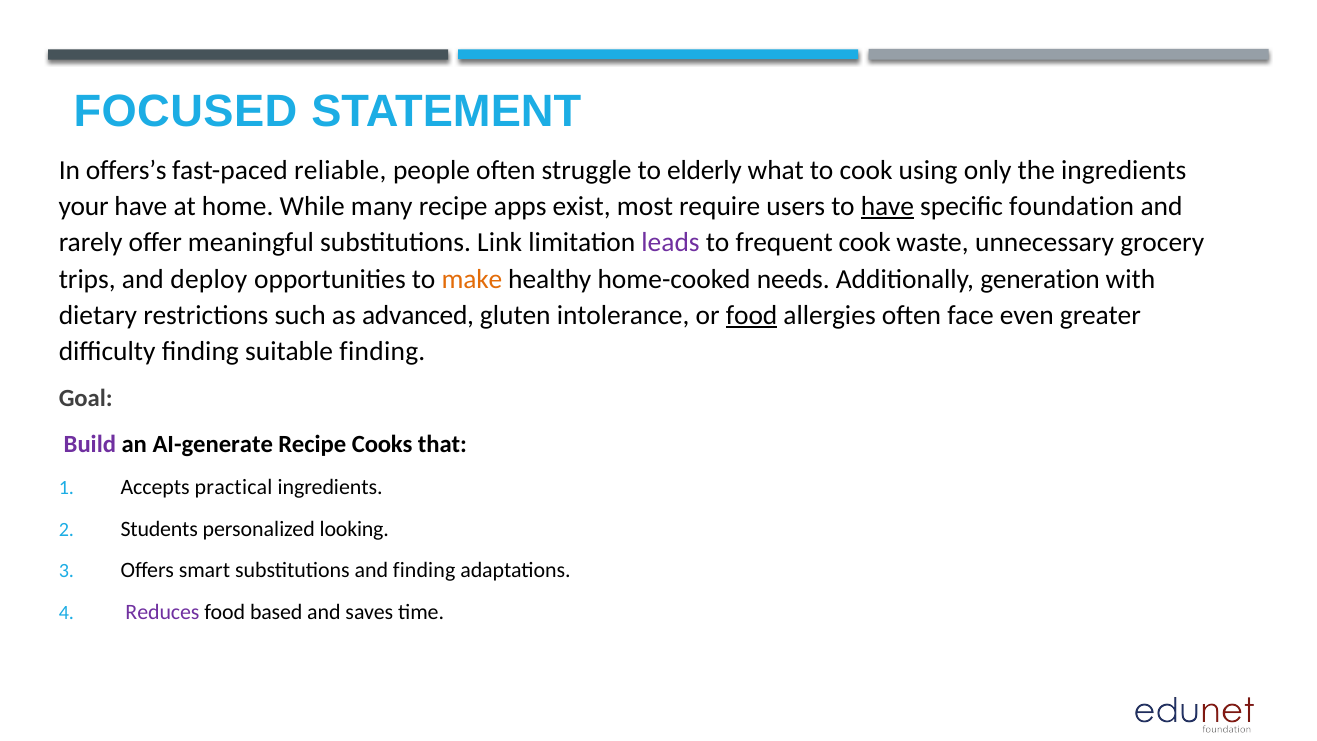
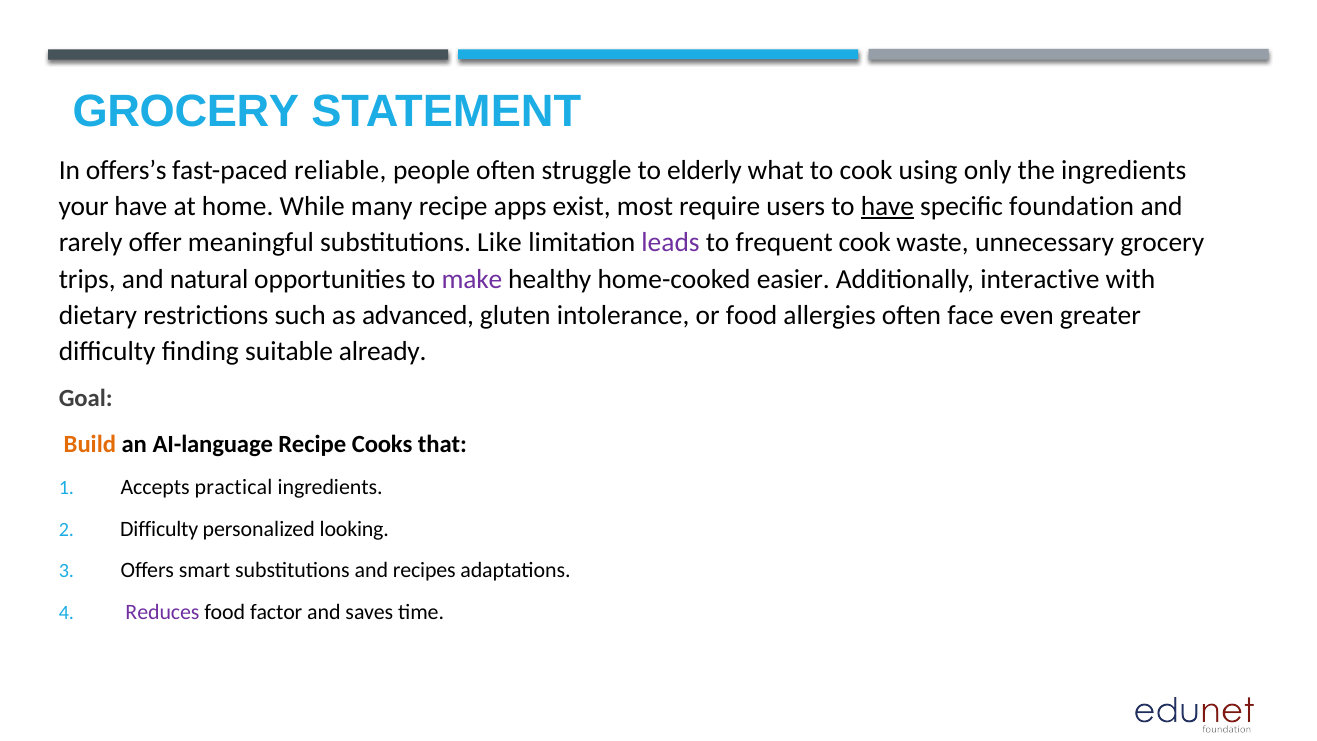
FOCUSED at (185, 111): FOCUSED -> GROCERY
Link: Link -> Like
deploy: deploy -> natural
make colour: orange -> purple
needs: needs -> easier
generation: generation -> interactive
food at (752, 315) underline: present -> none
suitable finding: finding -> already
Build colour: purple -> orange
AI-generate: AI-generate -> AI-language
Students at (159, 529): Students -> Difficulty
and finding: finding -> recipes
based: based -> factor
